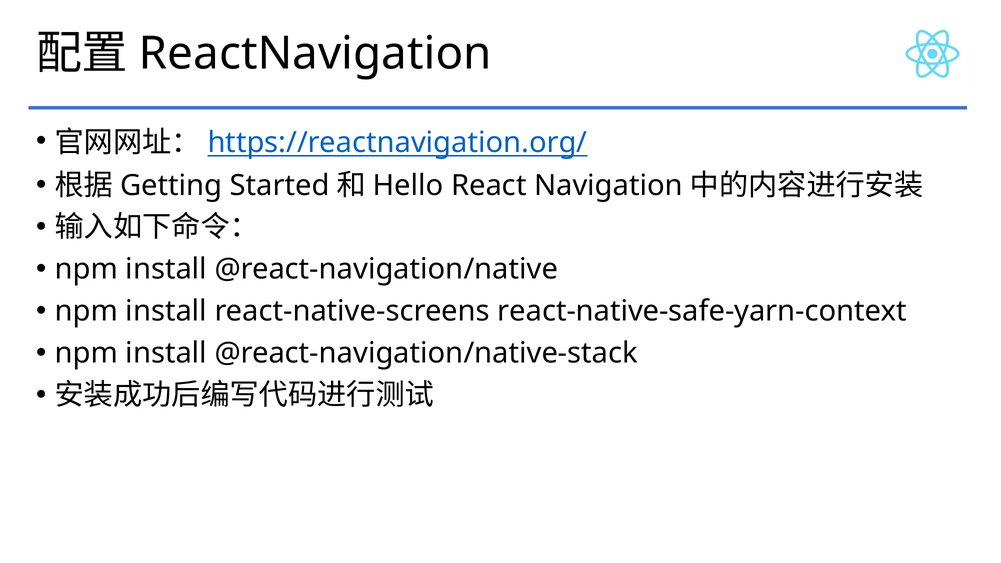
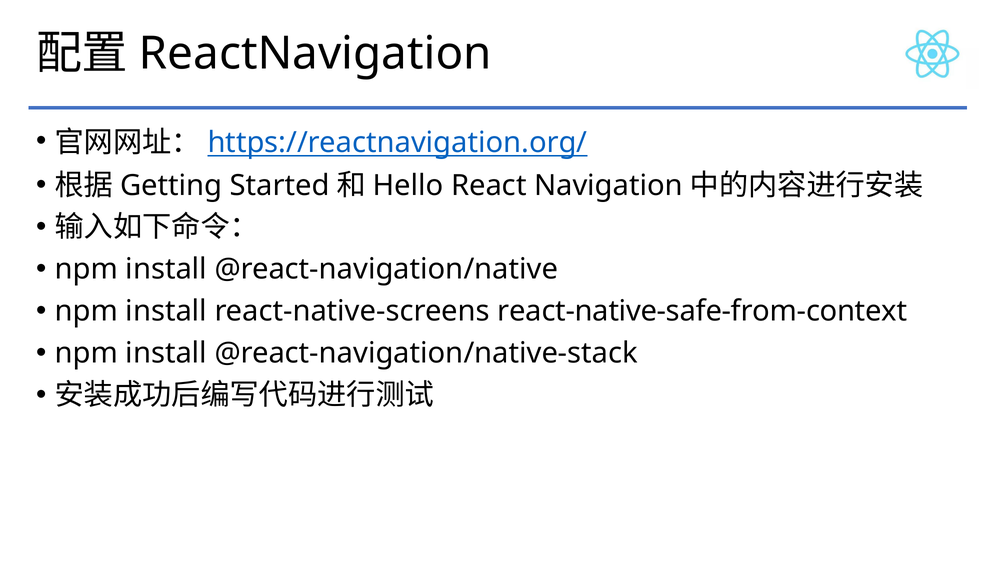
react-native-safe-yarn-context: react-native-safe-yarn-context -> react-native-safe-from-context
